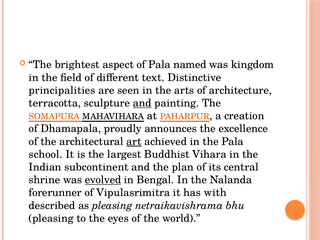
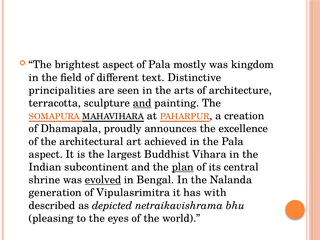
named: named -> mostly
art underline: present -> none
school at (46, 154): school -> aspect
plan underline: none -> present
forerunner: forerunner -> generation
as pleasing: pleasing -> depicted
